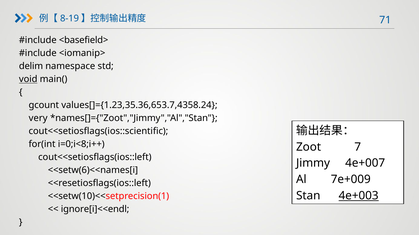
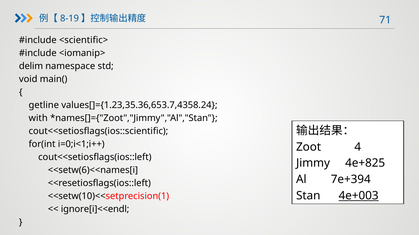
<basefield>: <basefield> -> <scientific>
void underline: present -> none
gcount: gcount -> getline
very: very -> with
i=0;i<8;i++: i=0;i<8;i++ -> i=0;i<1;i++
7: 7 -> 4
4e+007: 4e+007 -> 4e+825
7e+009: 7e+009 -> 7e+394
